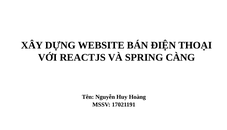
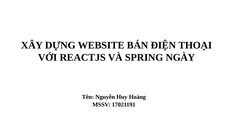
CÀNG: CÀNG -> NGÀY
